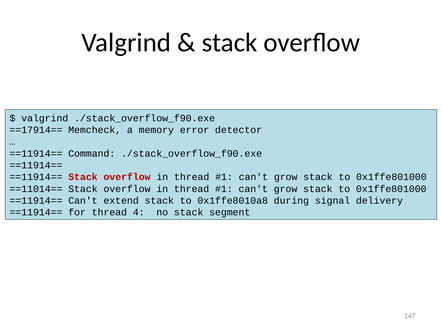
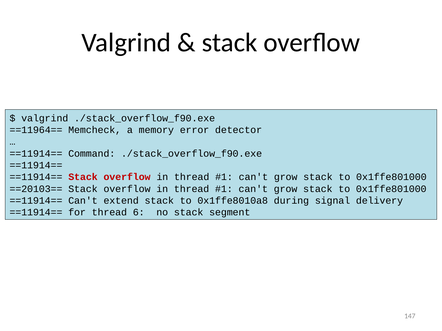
==17914==: ==17914== -> ==11964==
==11014==: ==11014== -> ==20103==
4: 4 -> 6
